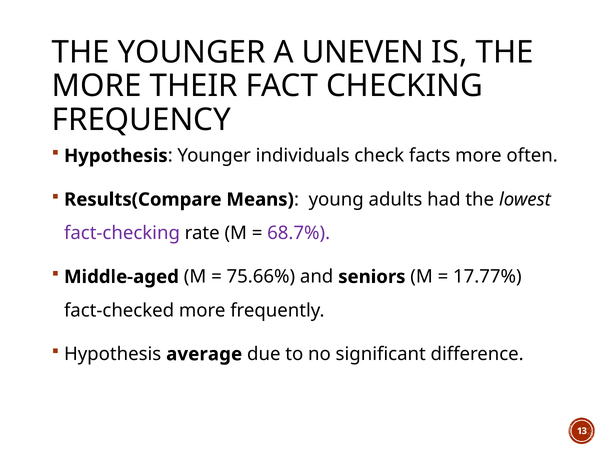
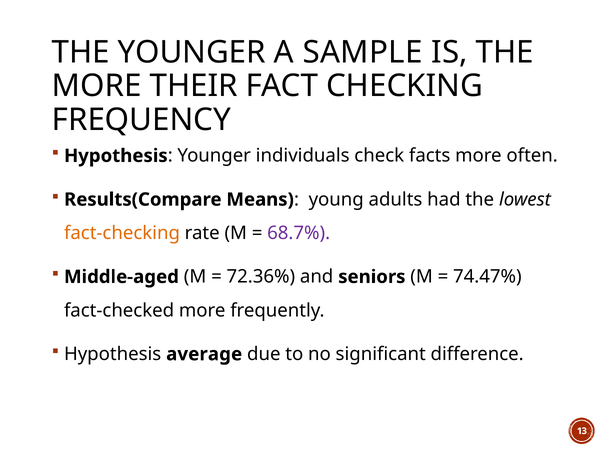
UNEVEN: UNEVEN -> SAMPLE
fact-checking colour: purple -> orange
75.66%: 75.66% -> 72.36%
17.77%: 17.77% -> 74.47%
